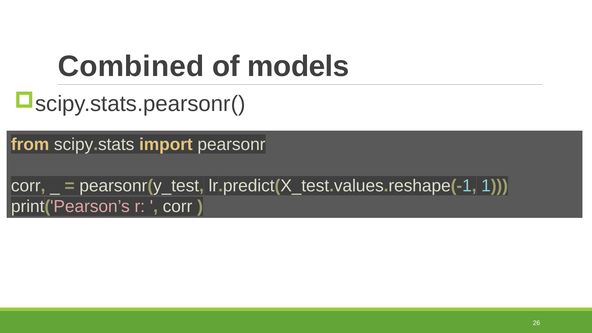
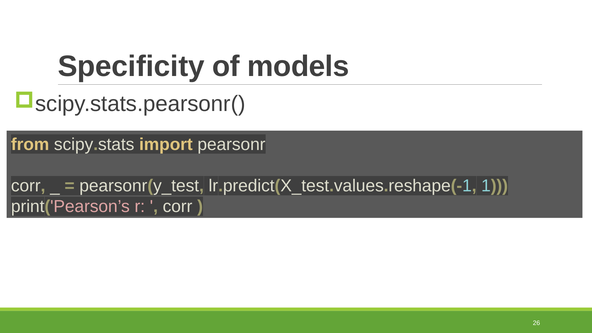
Combined: Combined -> Specificity
